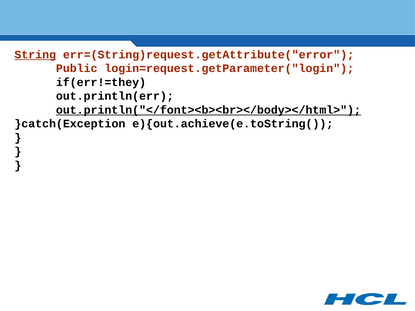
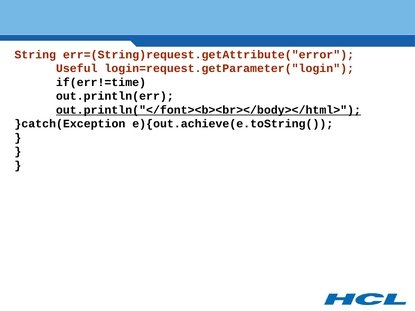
String underline: present -> none
Public: Public -> Useful
if(err!=they: if(err!=they -> if(err!=time
